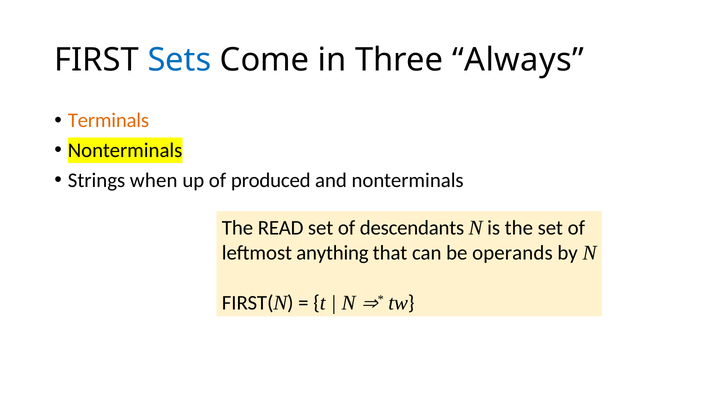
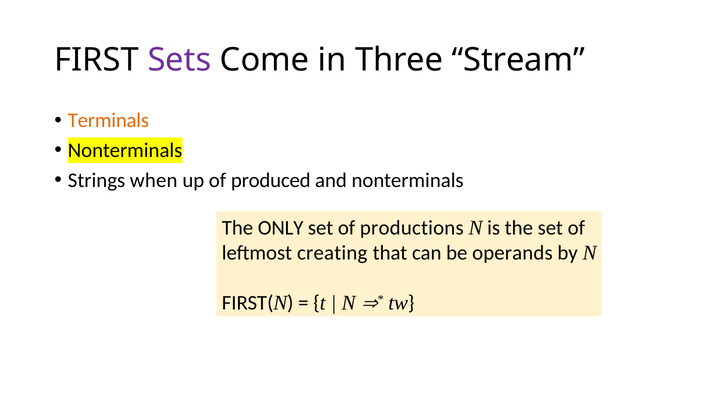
Sets colour: blue -> purple
Always: Always -> Stream
READ: READ -> ONLY
descendants: descendants -> productions
anything: anything -> creating
